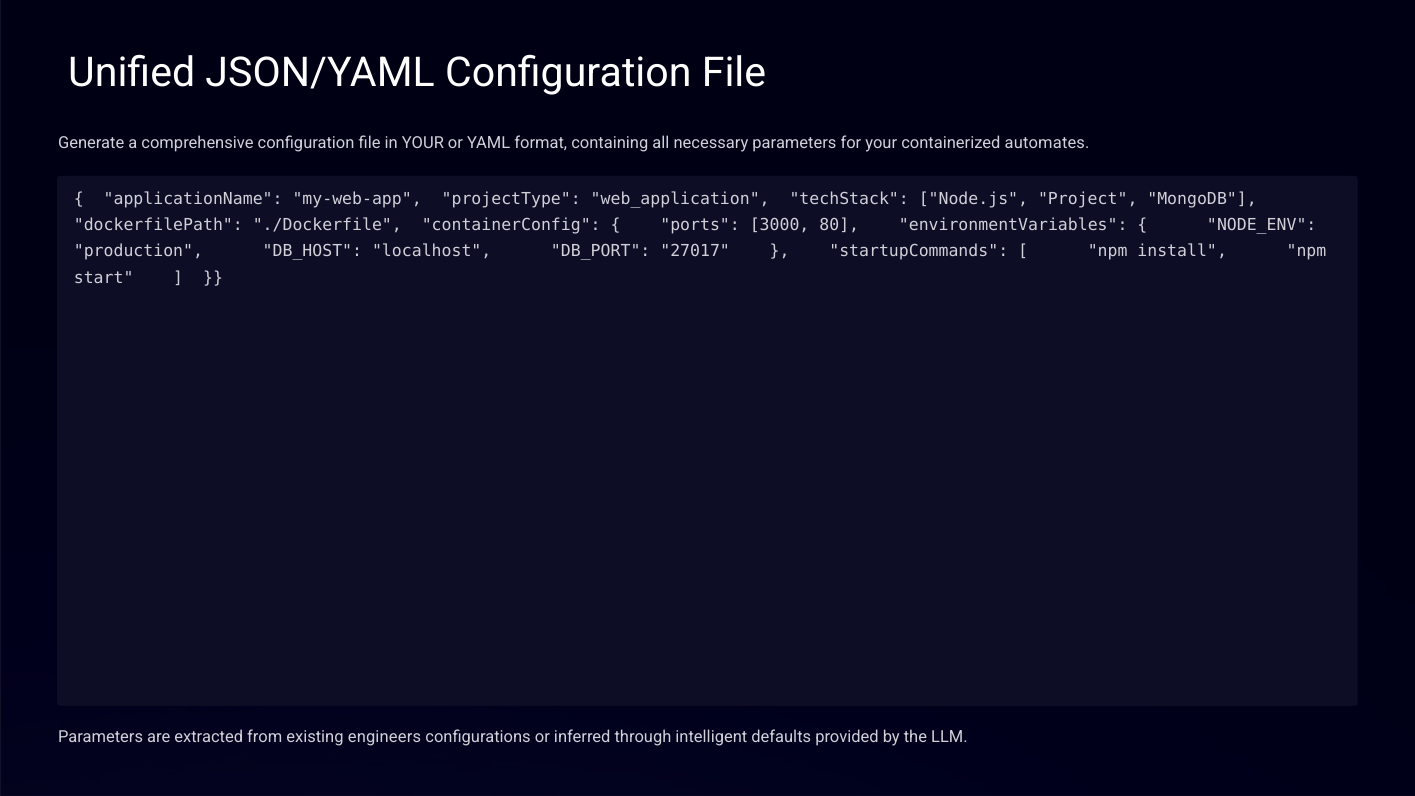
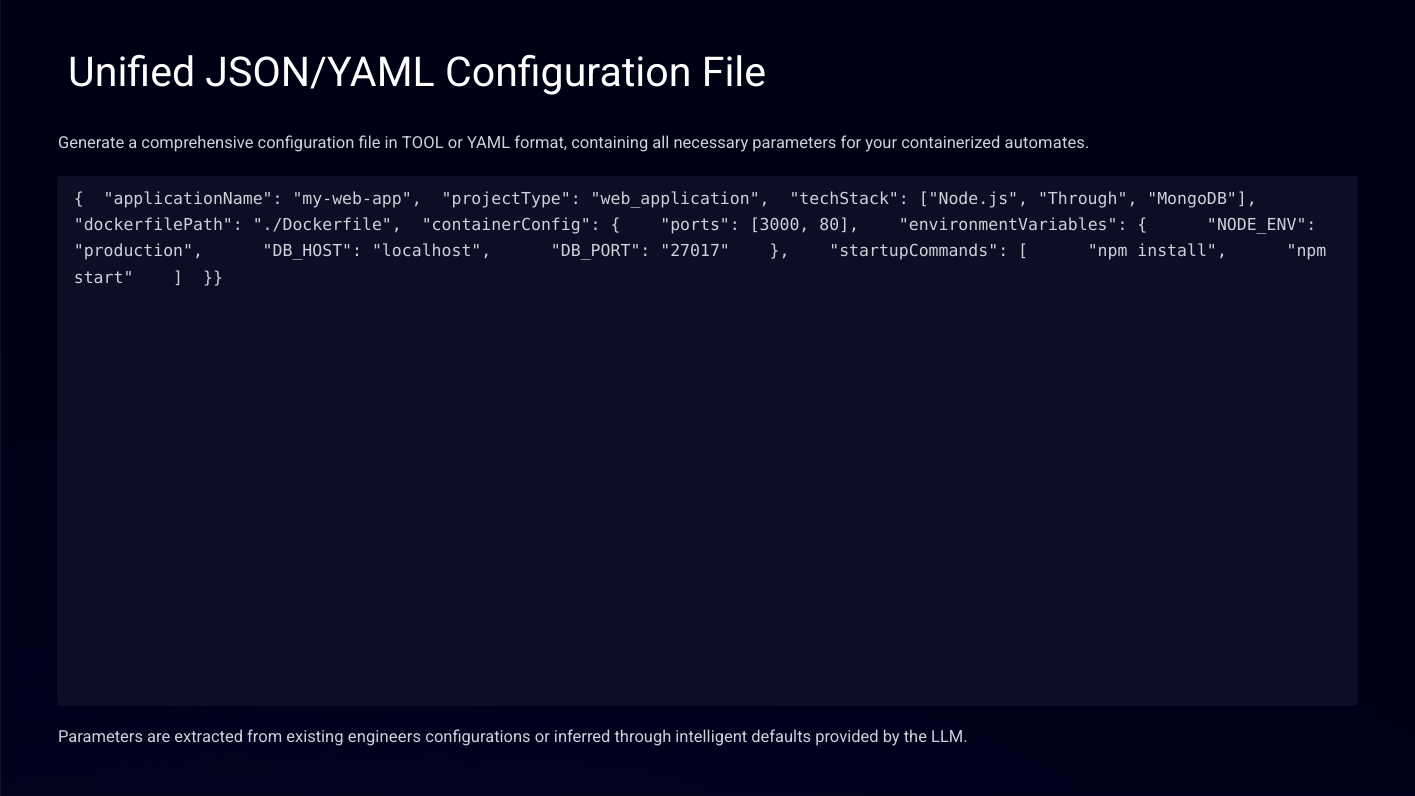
in YOUR: YOUR -> TOOL
Node.js Project: Project -> Through
